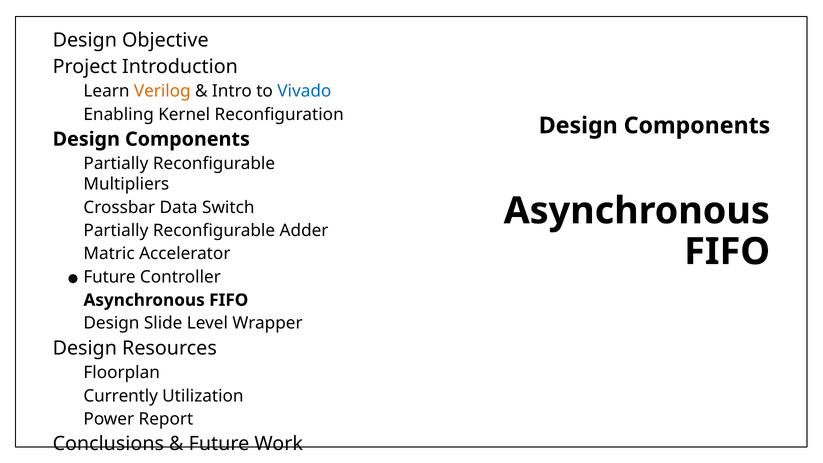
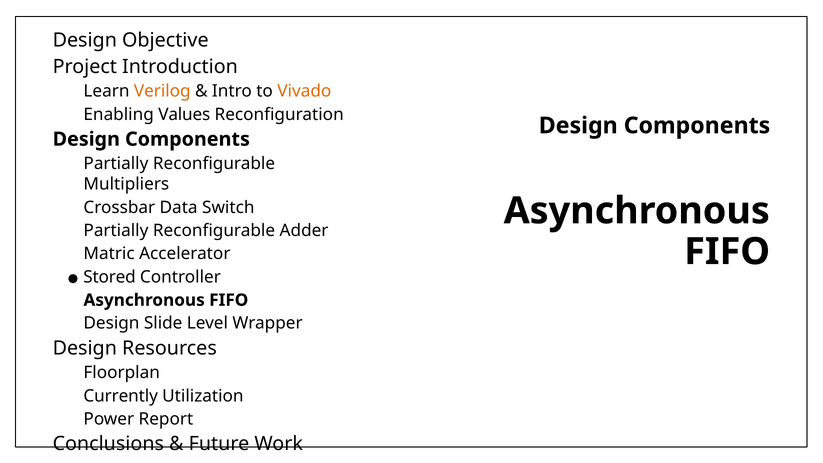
Vivado colour: blue -> orange
Kernel: Kernel -> Values
Future at (110, 277): Future -> Stored
